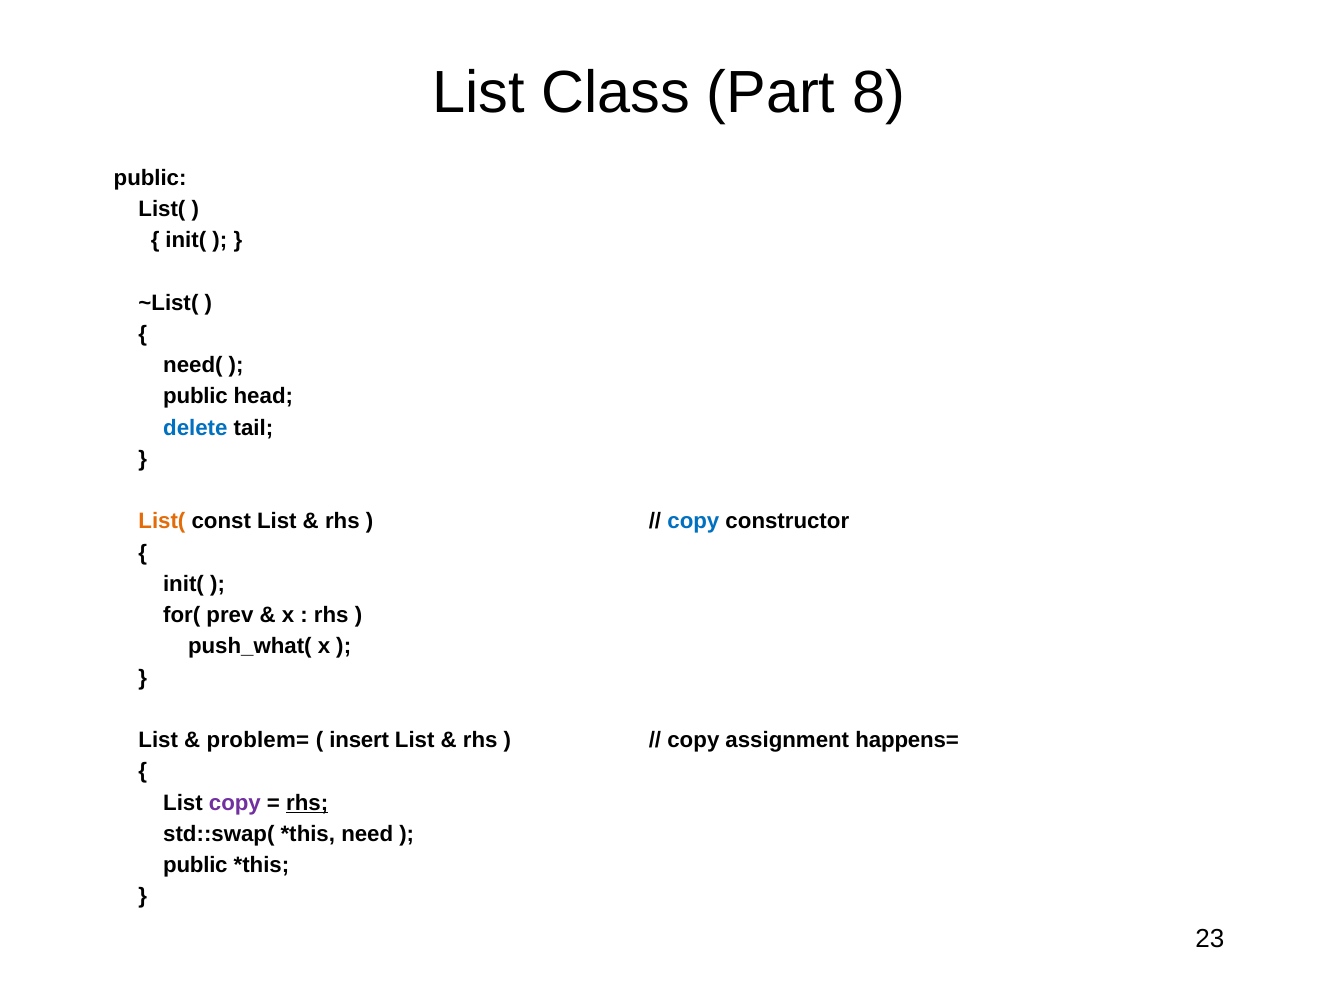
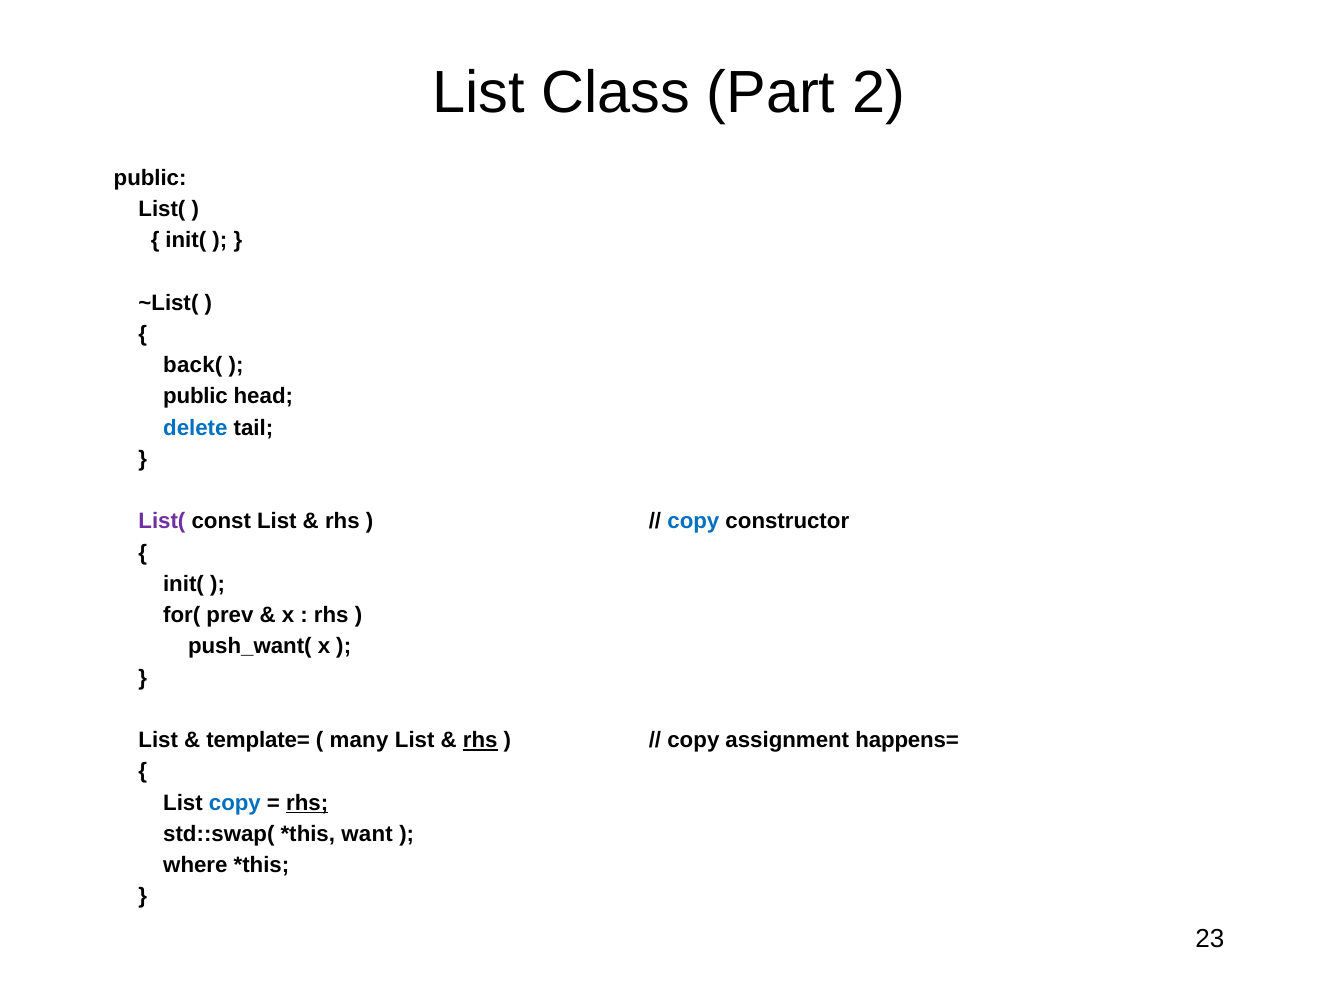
8: 8 -> 2
need(: need( -> back(
List( at (162, 521) colour: orange -> purple
push_what(: push_what( -> push_want(
problem=: problem= -> template=
insert: insert -> many
rhs at (480, 740) underline: none -> present
copy at (235, 802) colour: purple -> blue
need: need -> want
public at (195, 865): public -> where
